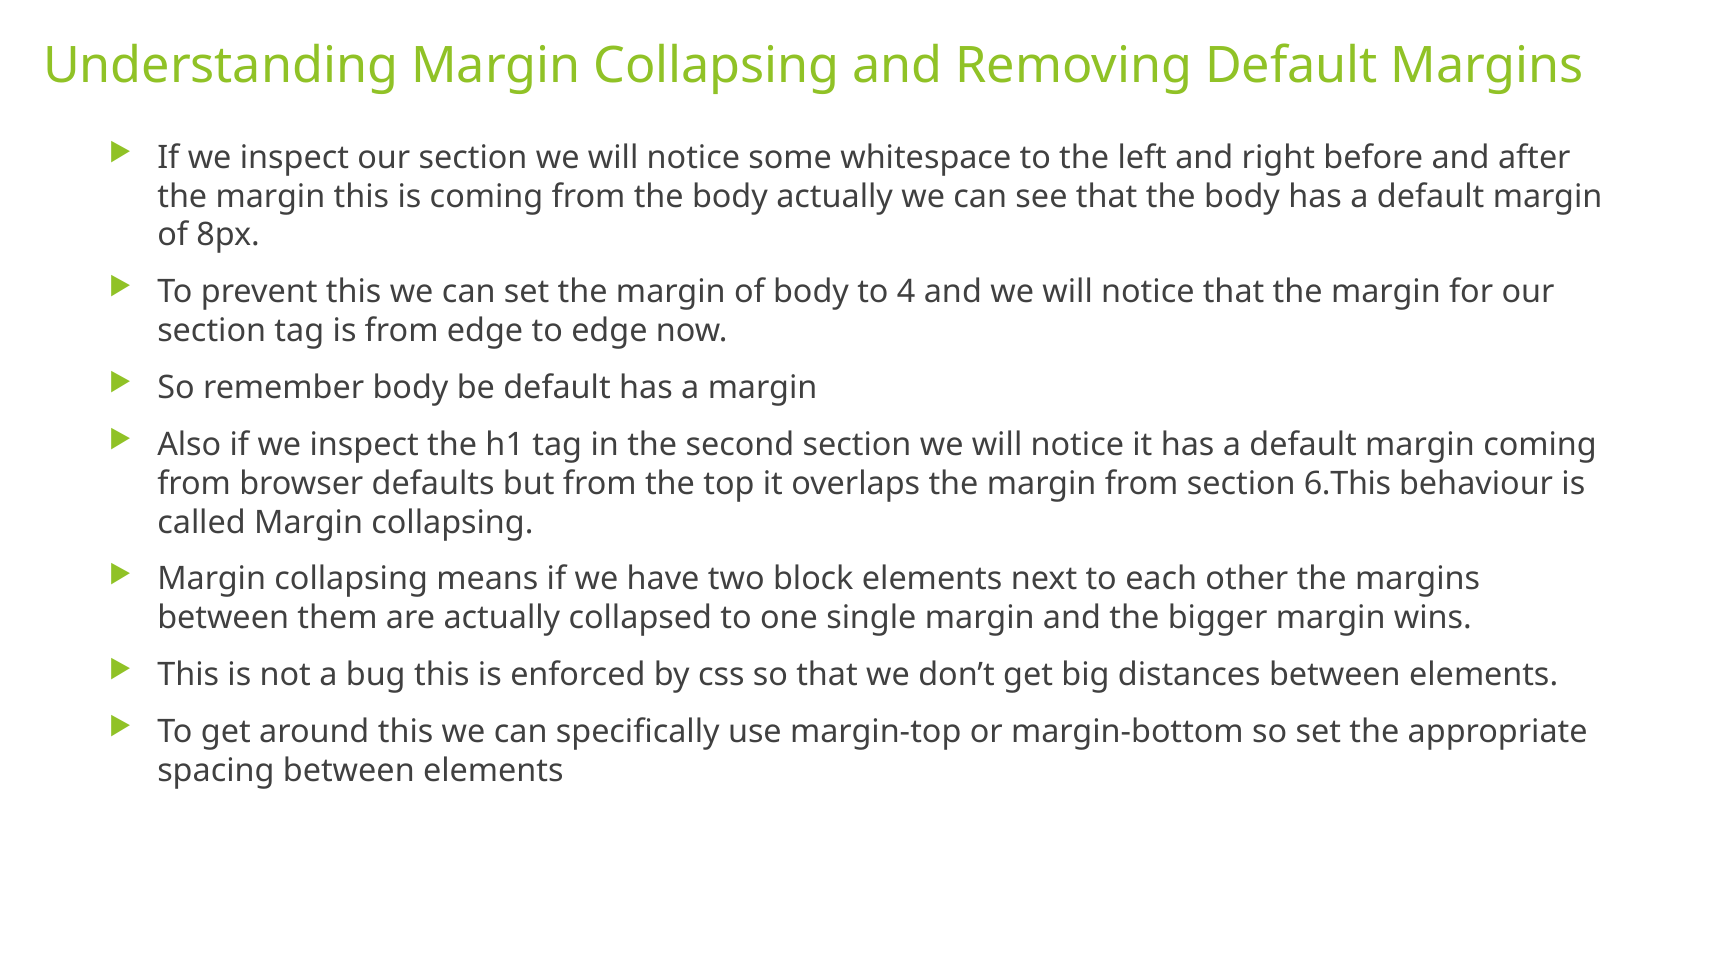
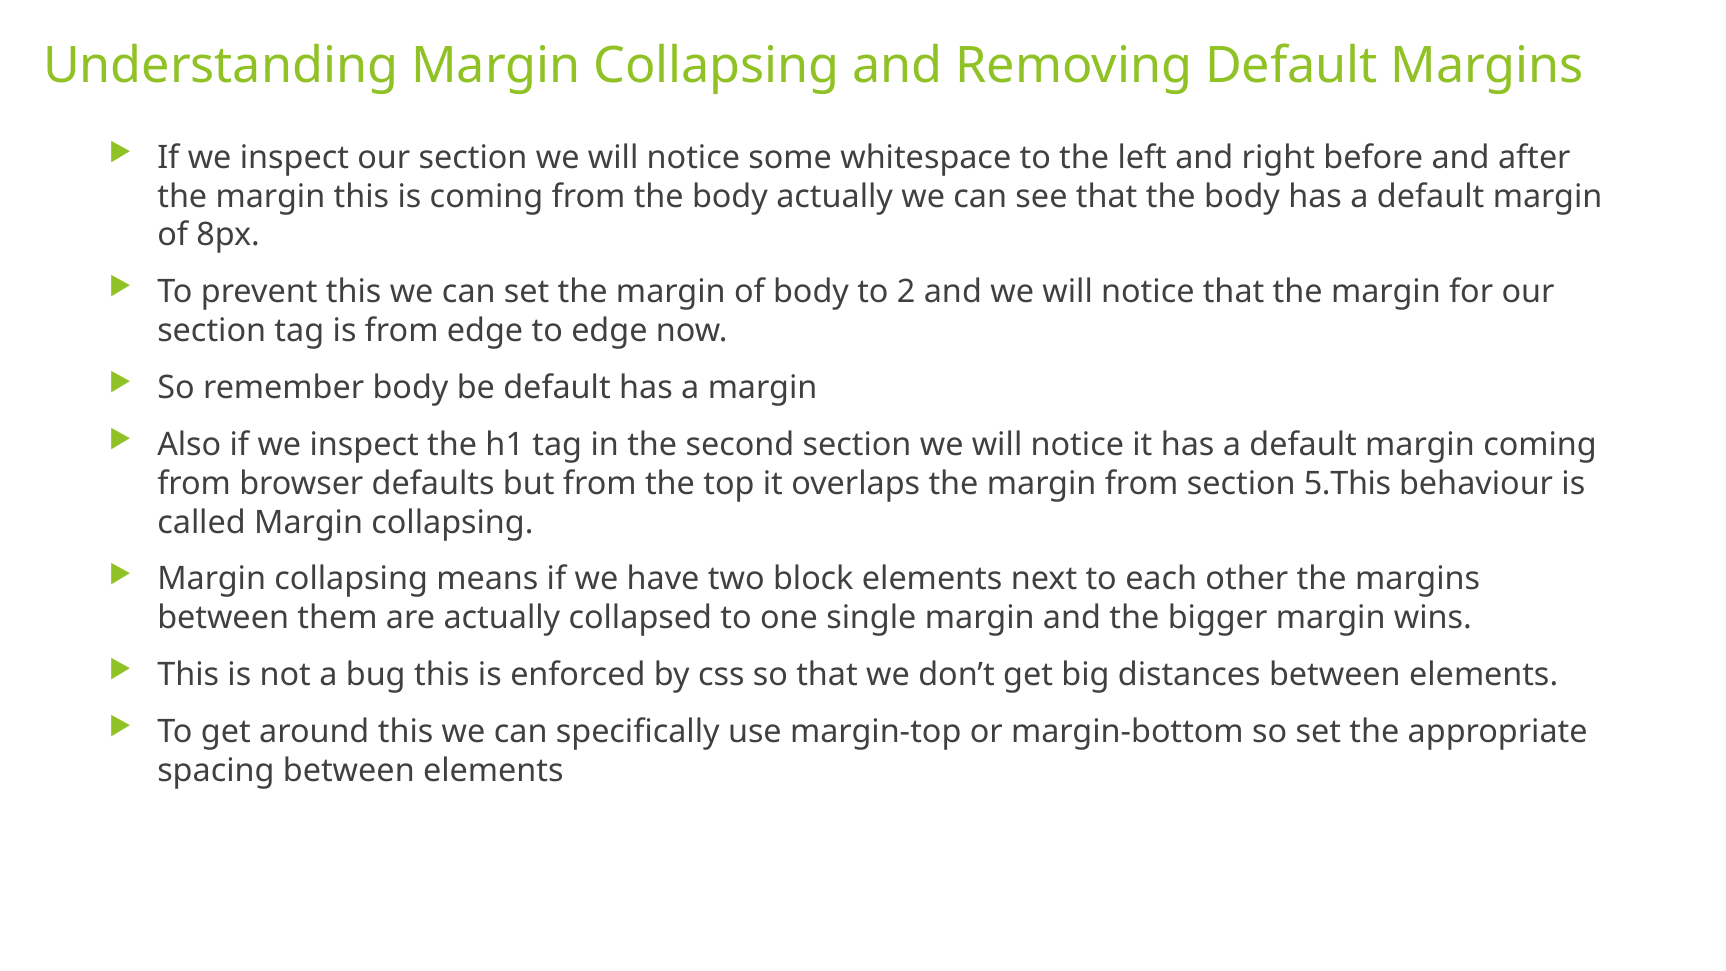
4: 4 -> 2
6.This: 6.This -> 5.This
